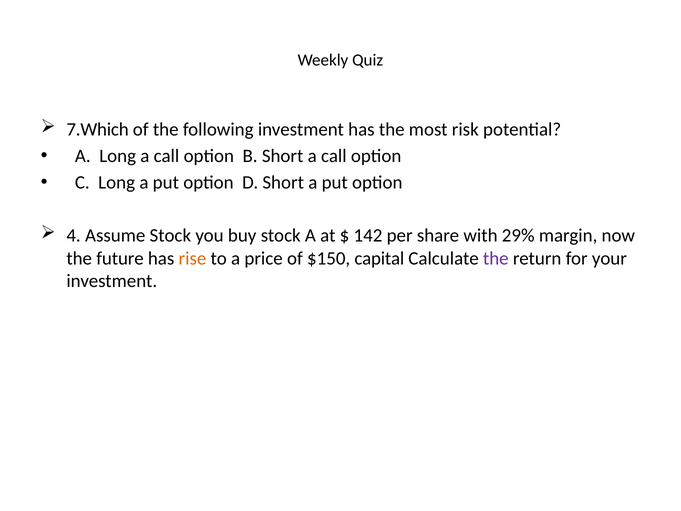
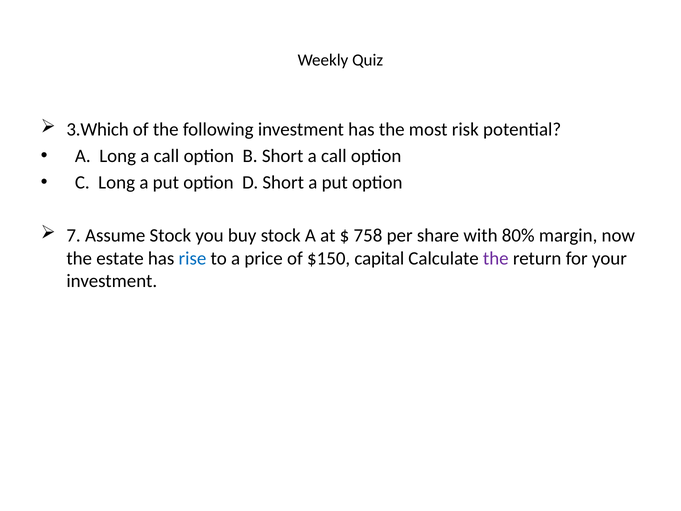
7.Which: 7.Which -> 3.Which
4: 4 -> 7
142: 142 -> 758
29%: 29% -> 80%
future: future -> estate
rise colour: orange -> blue
